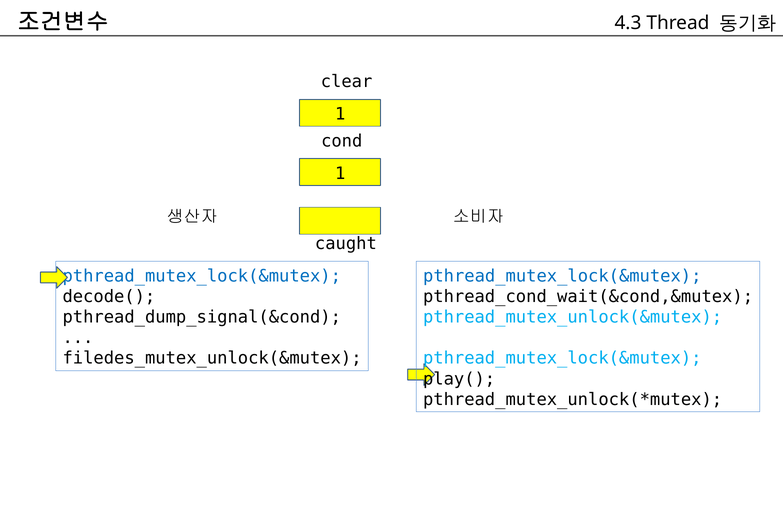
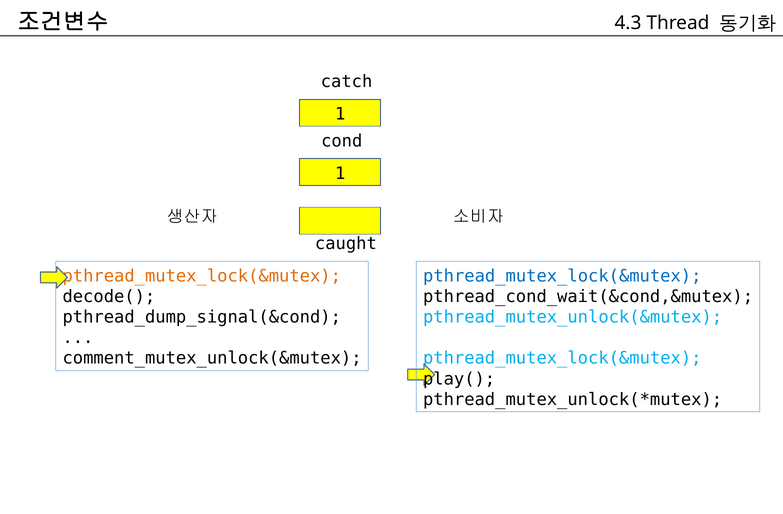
clear: clear -> catch
pthread_mutex_lock(&mutex at (202, 276) colour: blue -> orange
filedes_mutex_unlock(&mutex: filedes_mutex_unlock(&mutex -> comment_mutex_unlock(&mutex
